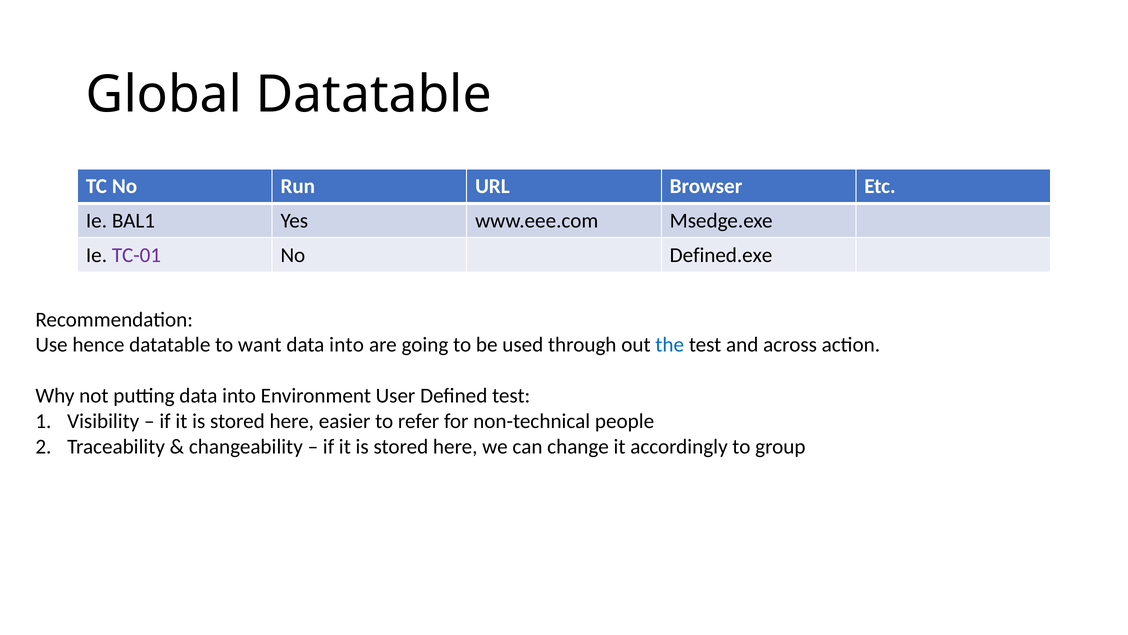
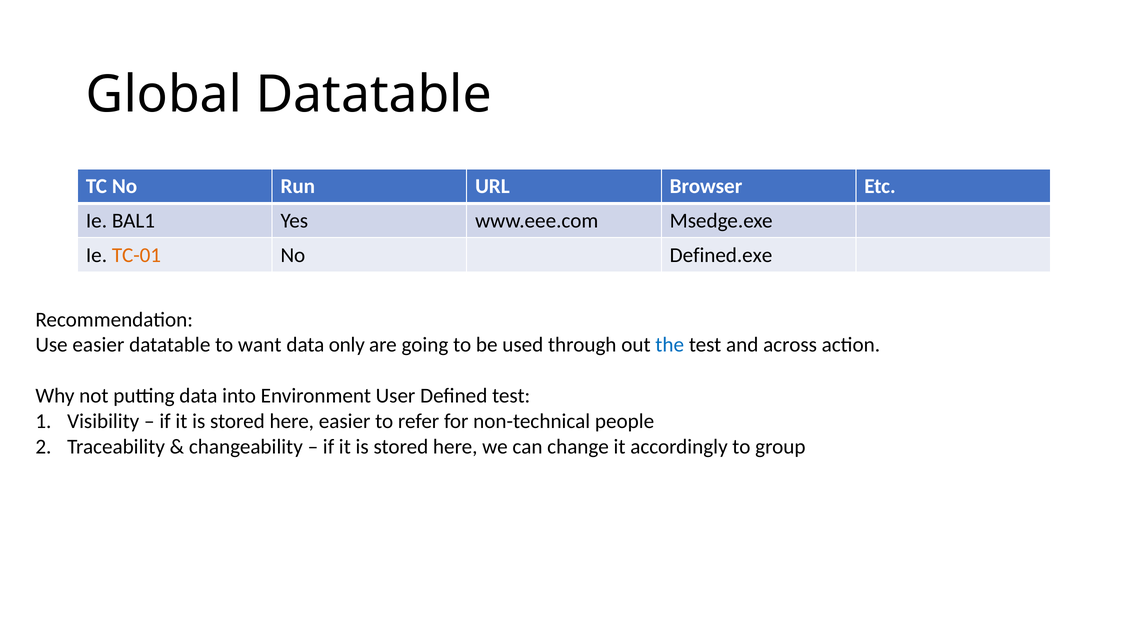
TC-01 colour: purple -> orange
Use hence: hence -> easier
into at (347, 345): into -> only
